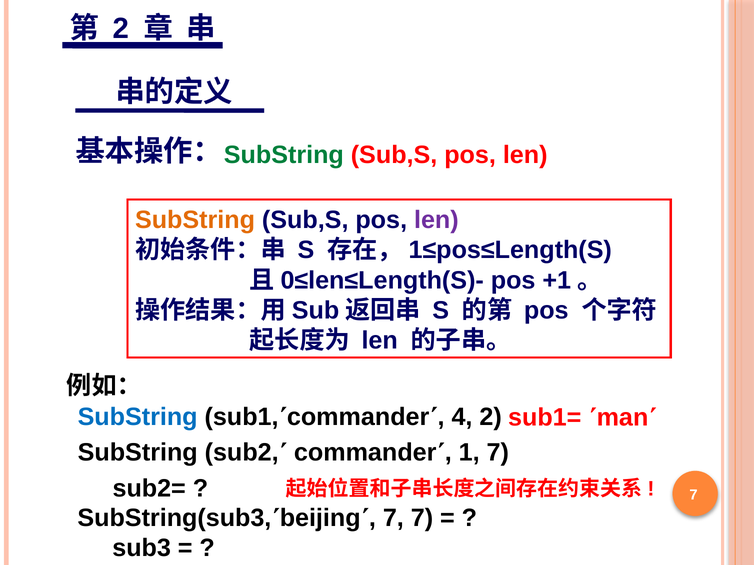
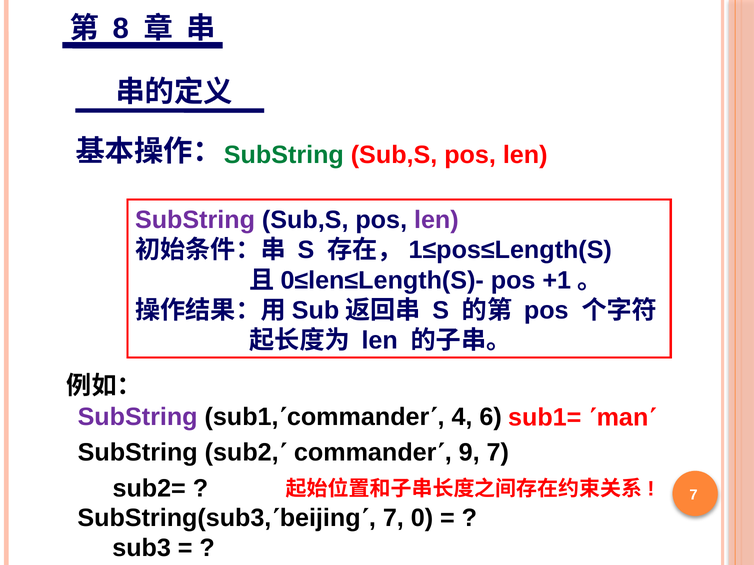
2 at (121, 29): 2 -> 8
SubString at (195, 220) colour: orange -> purple
SubString at (138, 417) colour: blue -> purple
4 2: 2 -> 6
1: 1 -> 9
7 7: 7 -> 0
